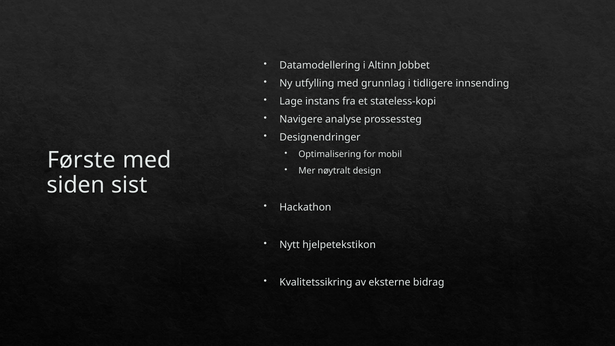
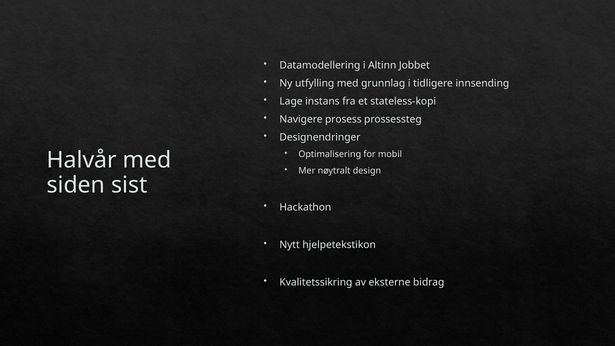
analyse: analyse -> prosess
Første: Første -> Halvår
